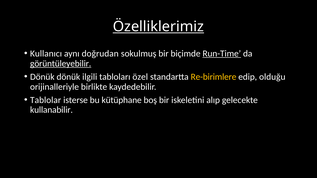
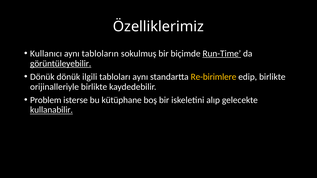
Özelliklerimiz underline: present -> none
doğrudan: doğrudan -> tabloların
tabloları özel: özel -> aynı
edip olduğu: olduğu -> birlikte
Tablolar: Tablolar -> Problem
kullanabilir underline: none -> present
